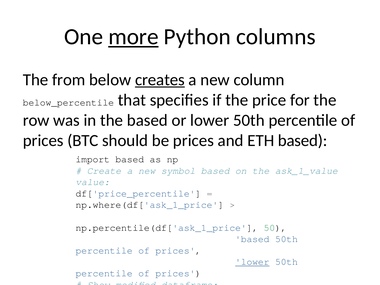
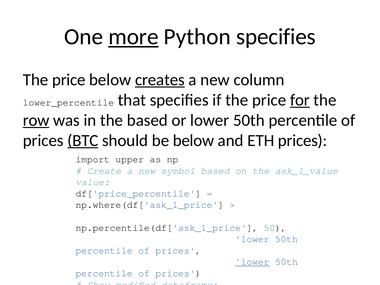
Python columns: columns -> specifies
from at (69, 80): from -> price
below_percentile: below_percentile -> lower_percentile
for underline: none -> present
row underline: none -> present
BTC at (83, 141) underline: none -> present
be prices: prices -> below
ETH based: based -> prices
import based: based -> upper
based at (252, 239): based -> lower
